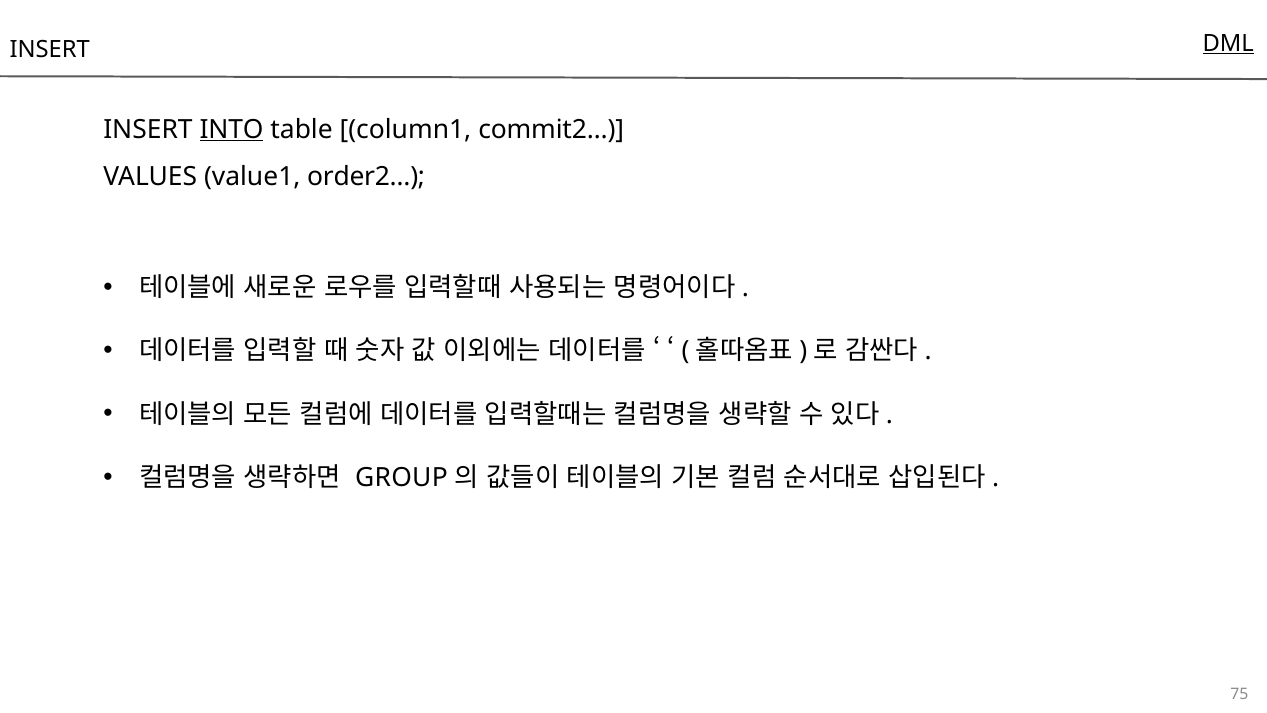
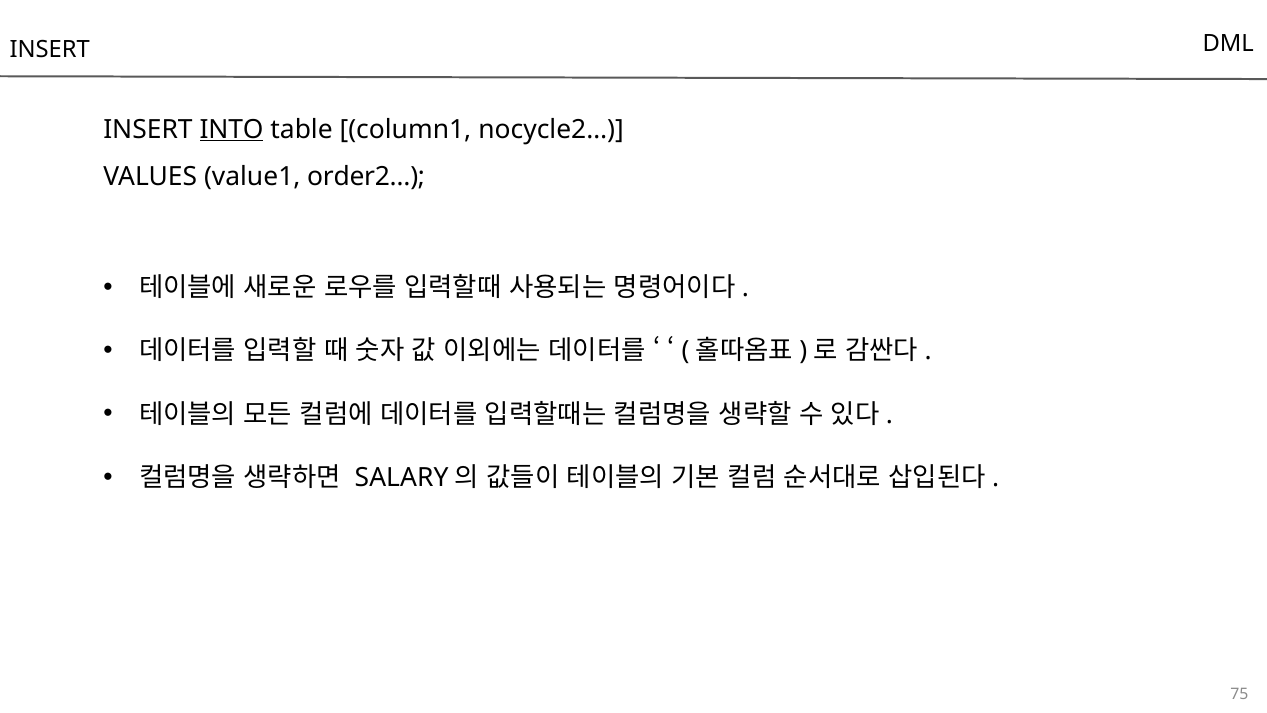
DML underline: present -> none
commit2…: commit2… -> nocycle2…
GROUP: GROUP -> SALARY
